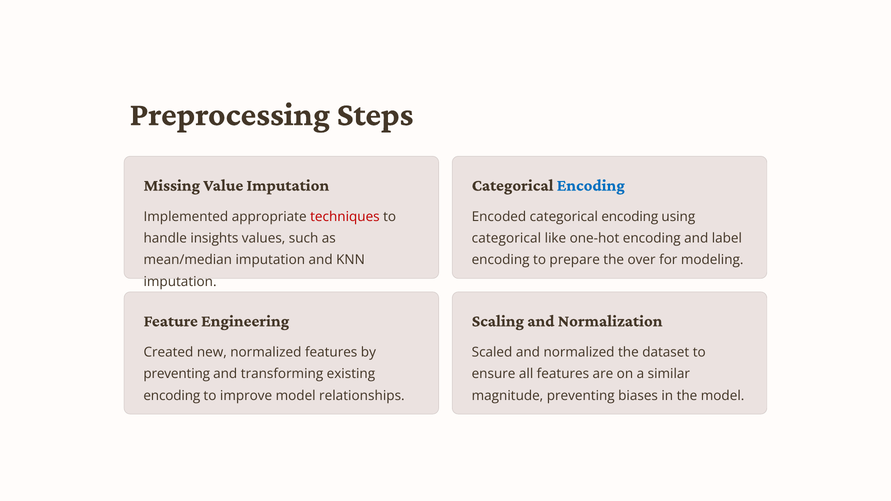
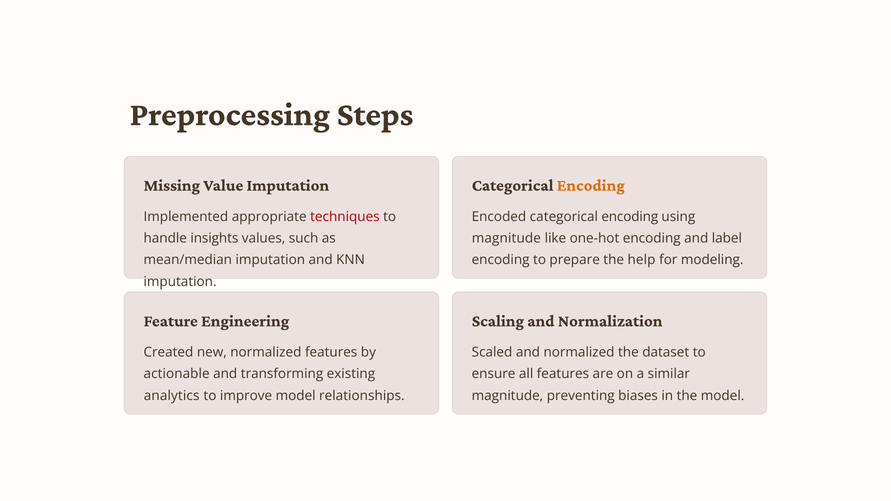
Encoding at (591, 185) colour: blue -> orange
categorical at (506, 238): categorical -> magnitude
over: over -> help
preventing at (177, 374): preventing -> actionable
encoding at (172, 396): encoding -> analytics
